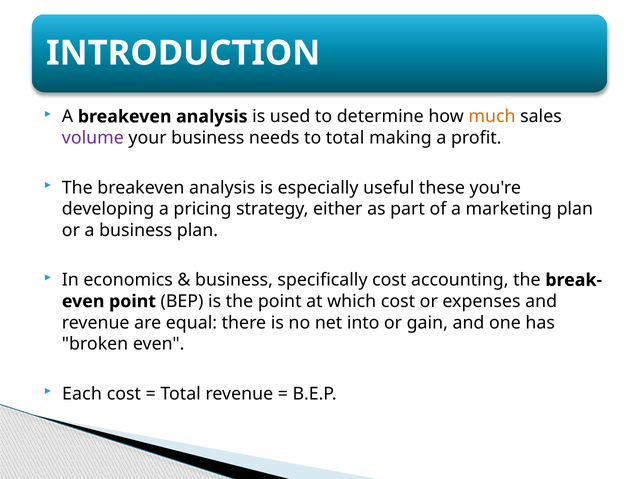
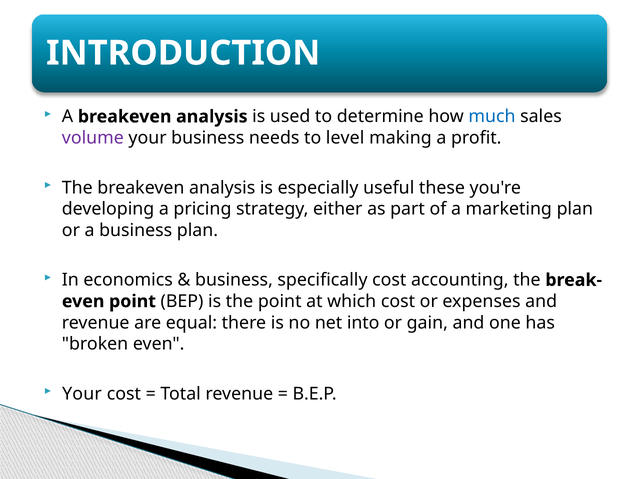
much colour: orange -> blue
to total: total -> level
Each at (82, 394): Each -> Your
